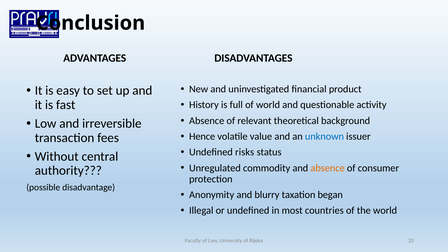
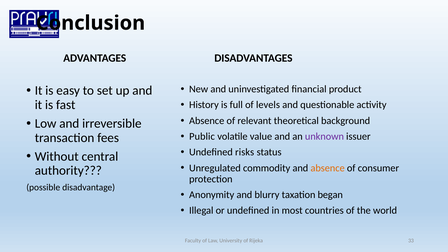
of world: world -> levels
Hence: Hence -> Public
unknown colour: blue -> purple
